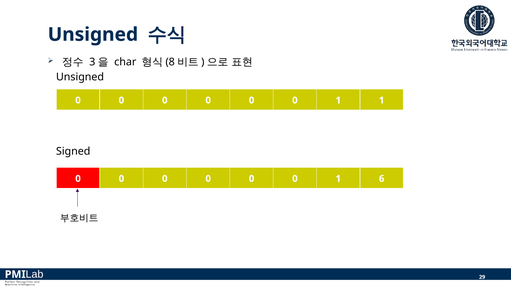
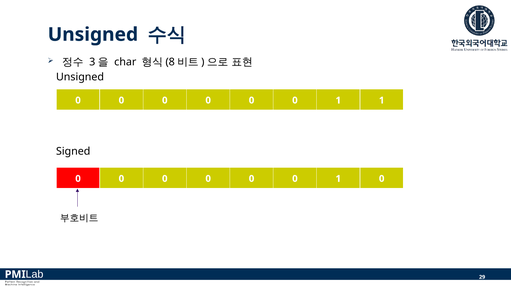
0 1 6: 6 -> 0
